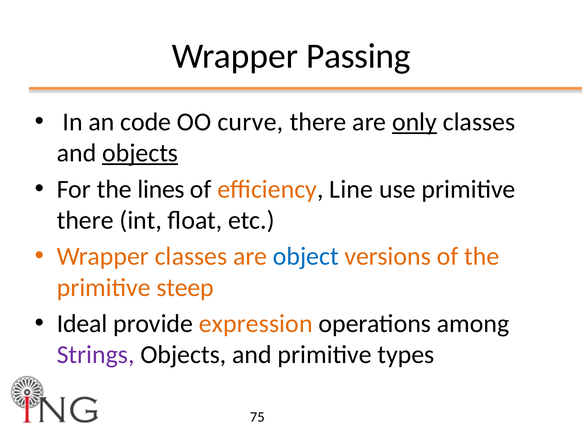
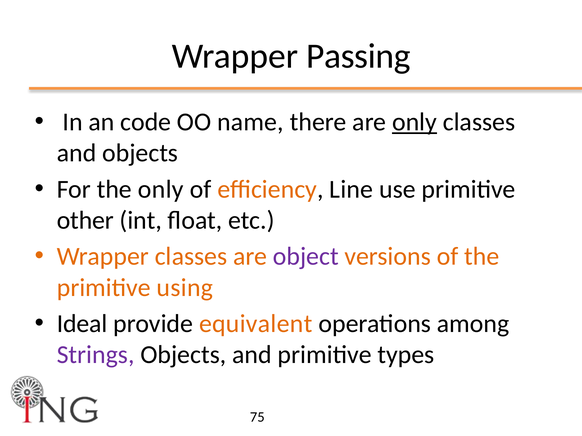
curve: curve -> name
objects at (140, 153) underline: present -> none
the lines: lines -> only
there at (85, 221): there -> other
object colour: blue -> purple
steep: steep -> using
expression: expression -> equivalent
